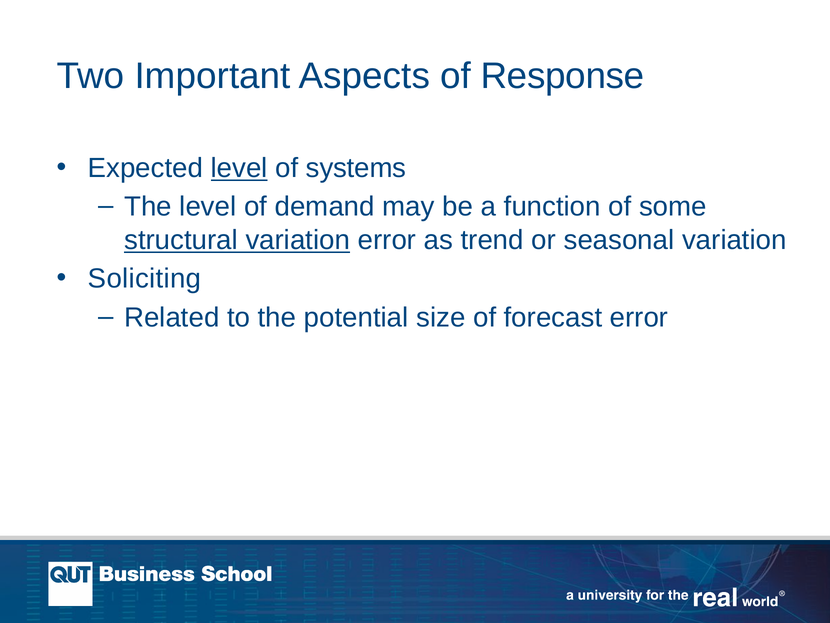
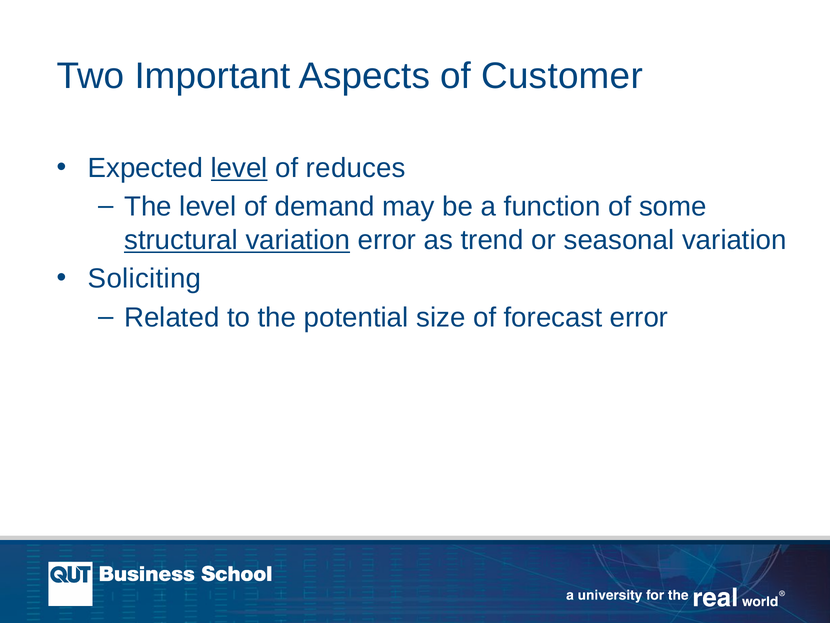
Response: Response -> Customer
systems: systems -> reduces
